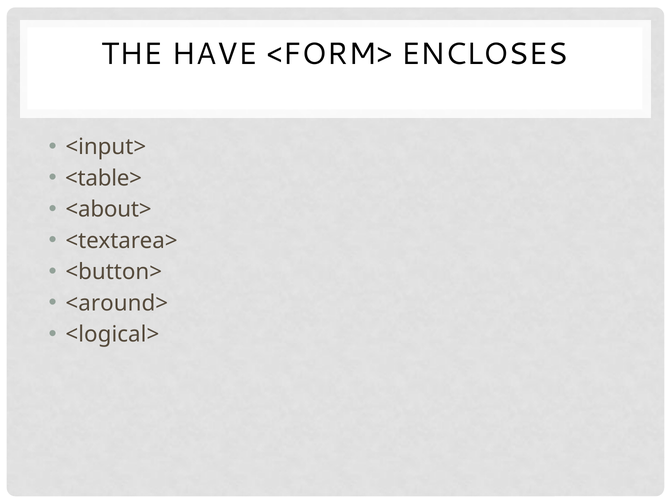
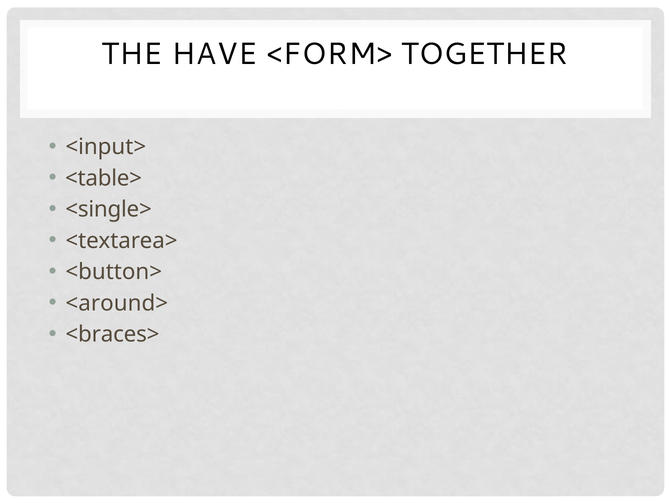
ENCLOSES: ENCLOSES -> TOGETHER
<about>: <about> -> <single>
<logical>: <logical> -> <braces>
